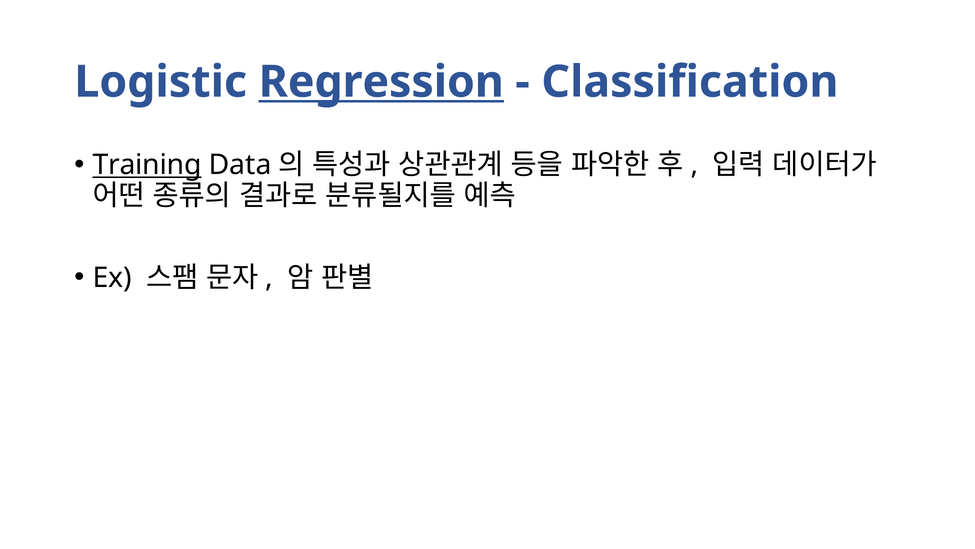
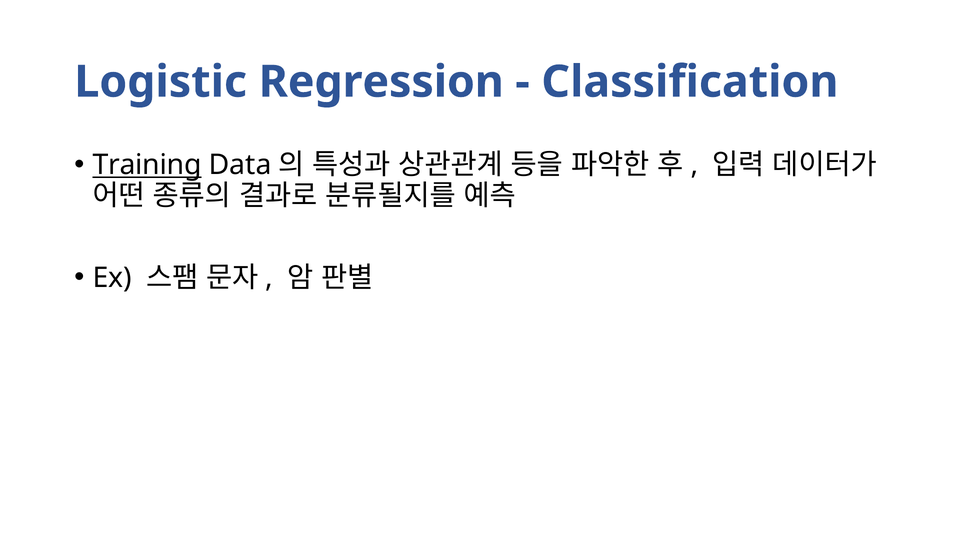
Regression underline: present -> none
